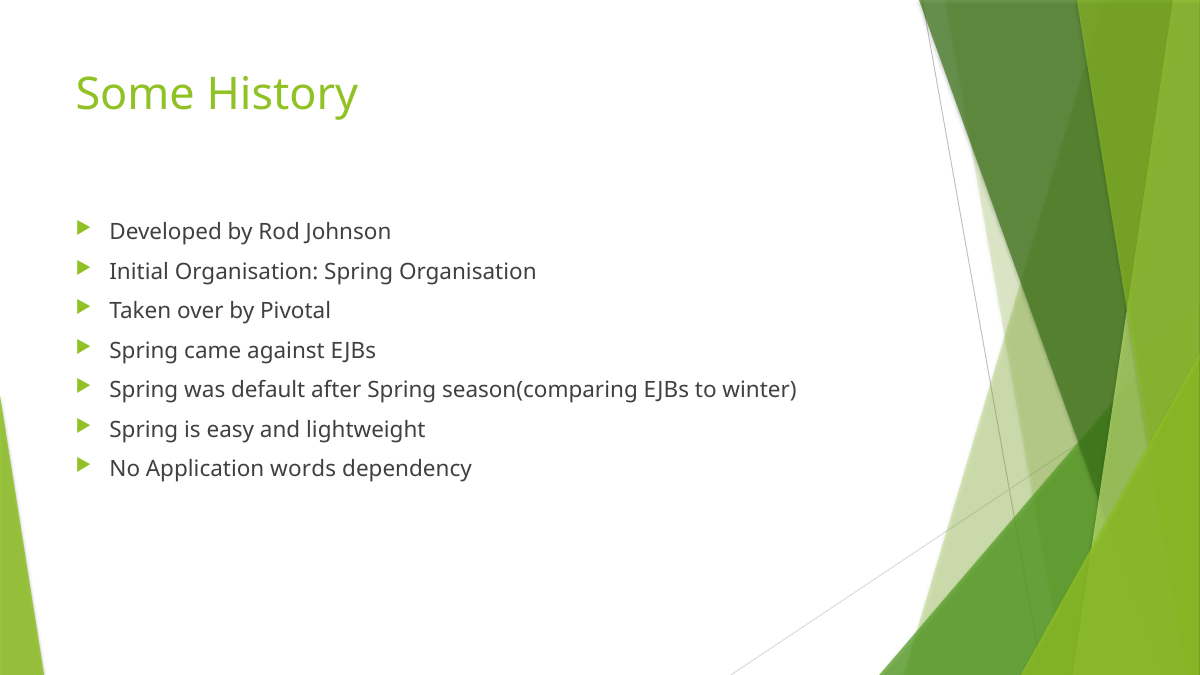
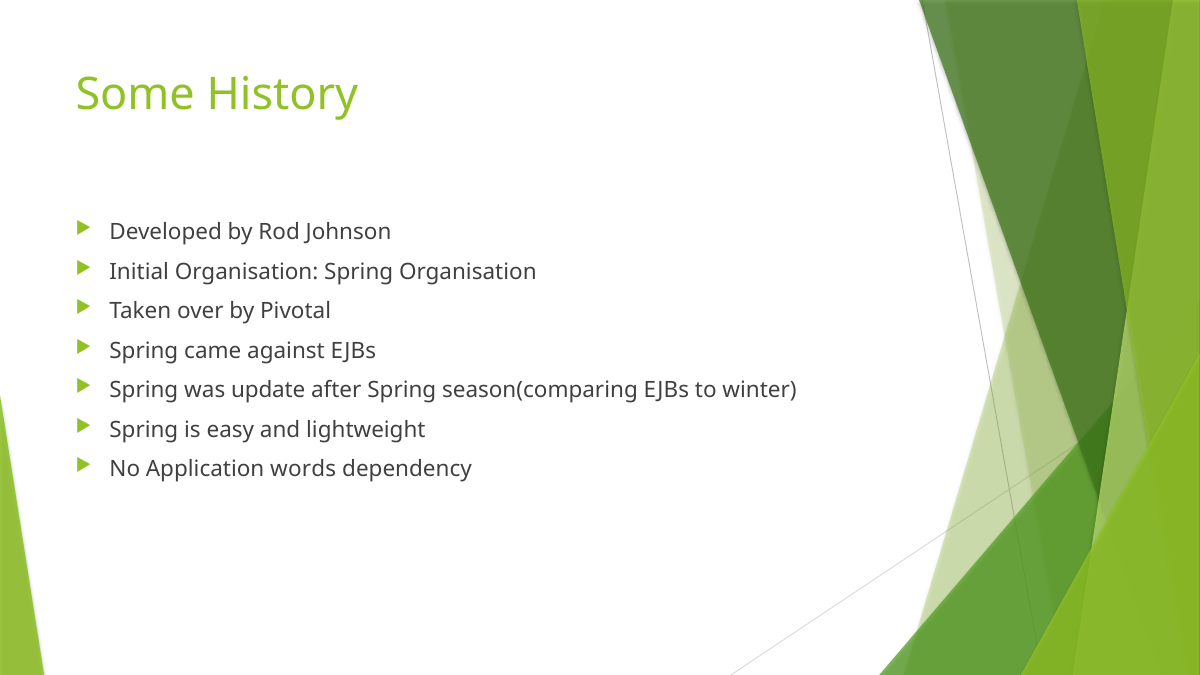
default: default -> update
